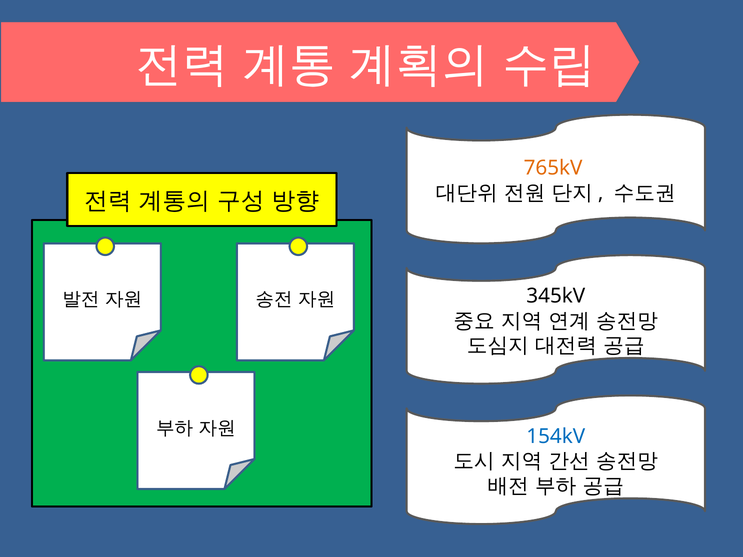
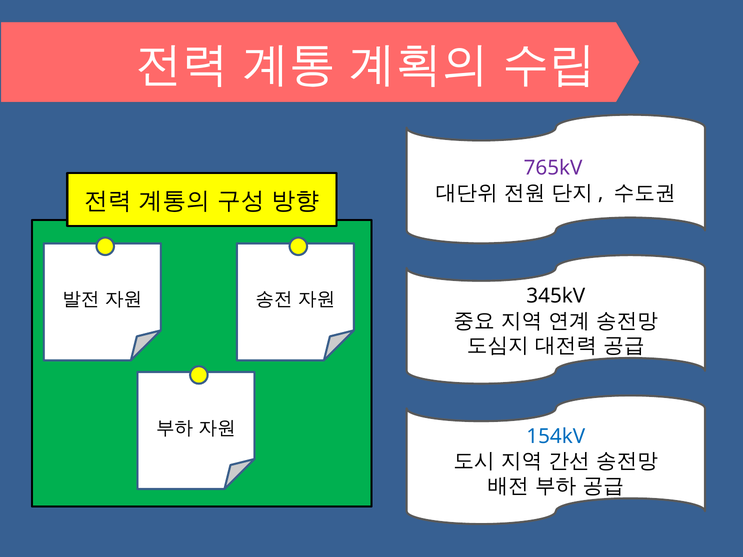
765kV colour: orange -> purple
